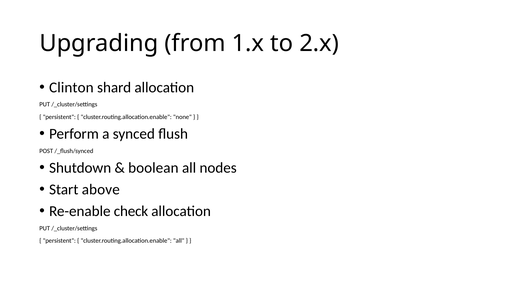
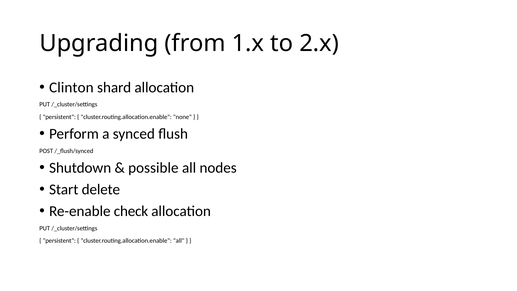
boolean: boolean -> possible
above: above -> delete
